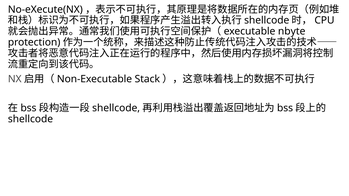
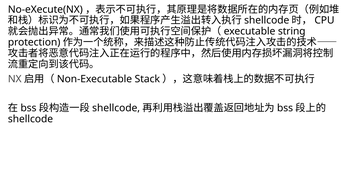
nbyte: nbyte -> string
